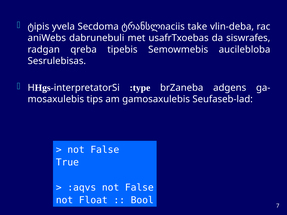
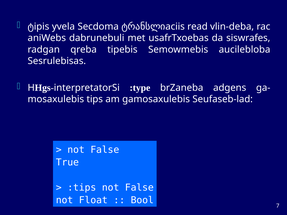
take: take -> read
:aqvs: :aqvs -> :tips
